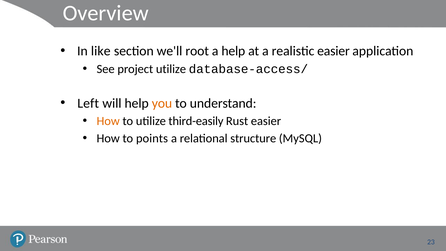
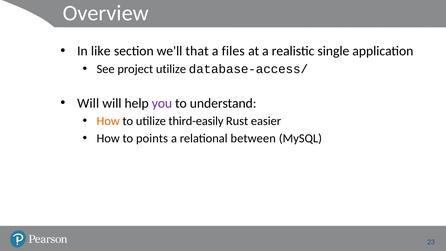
root: root -> that
a help: help -> files
realistic easier: easier -> single
Left at (88, 103): Left -> Will
you colour: orange -> purple
structure: structure -> between
